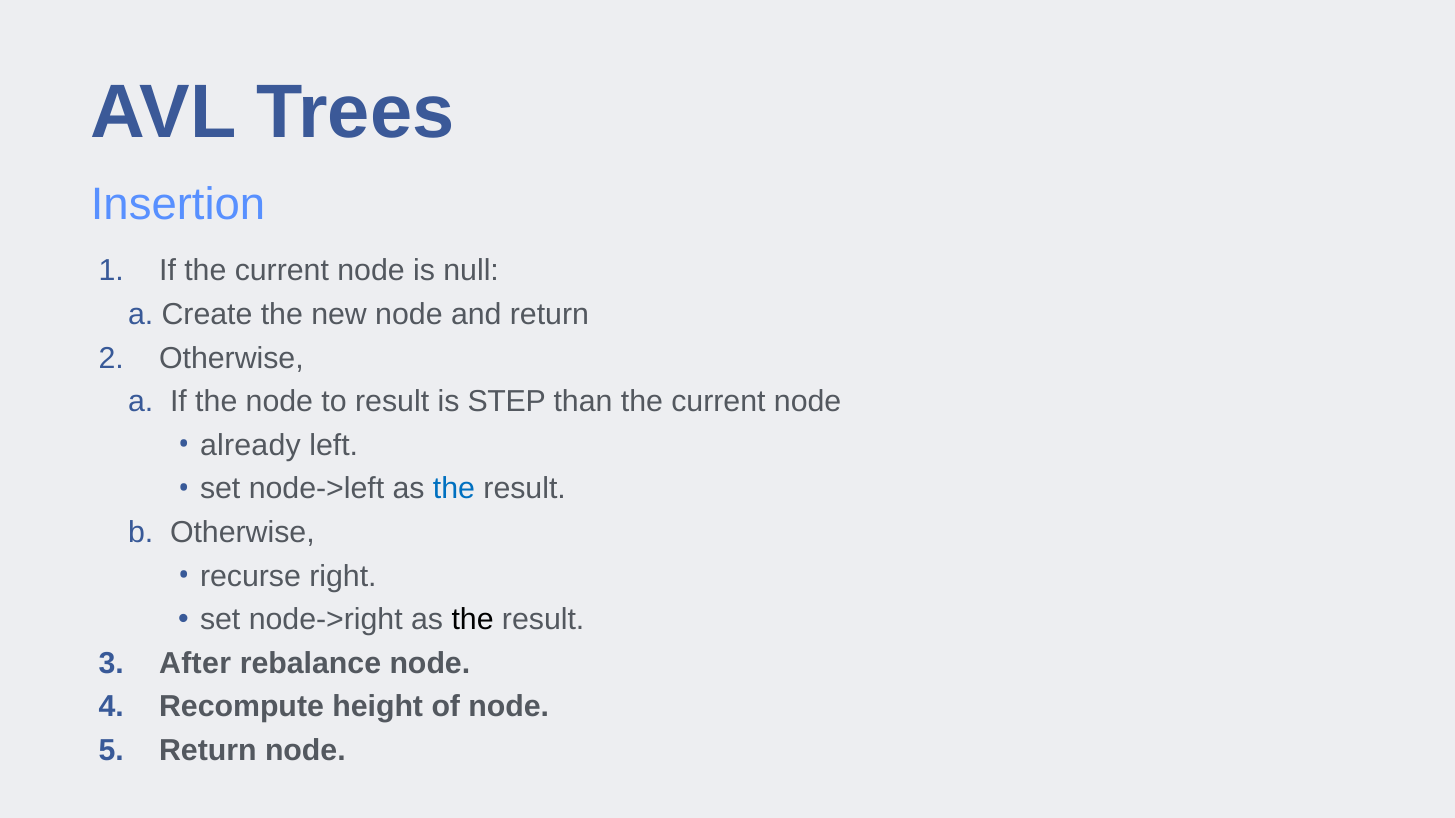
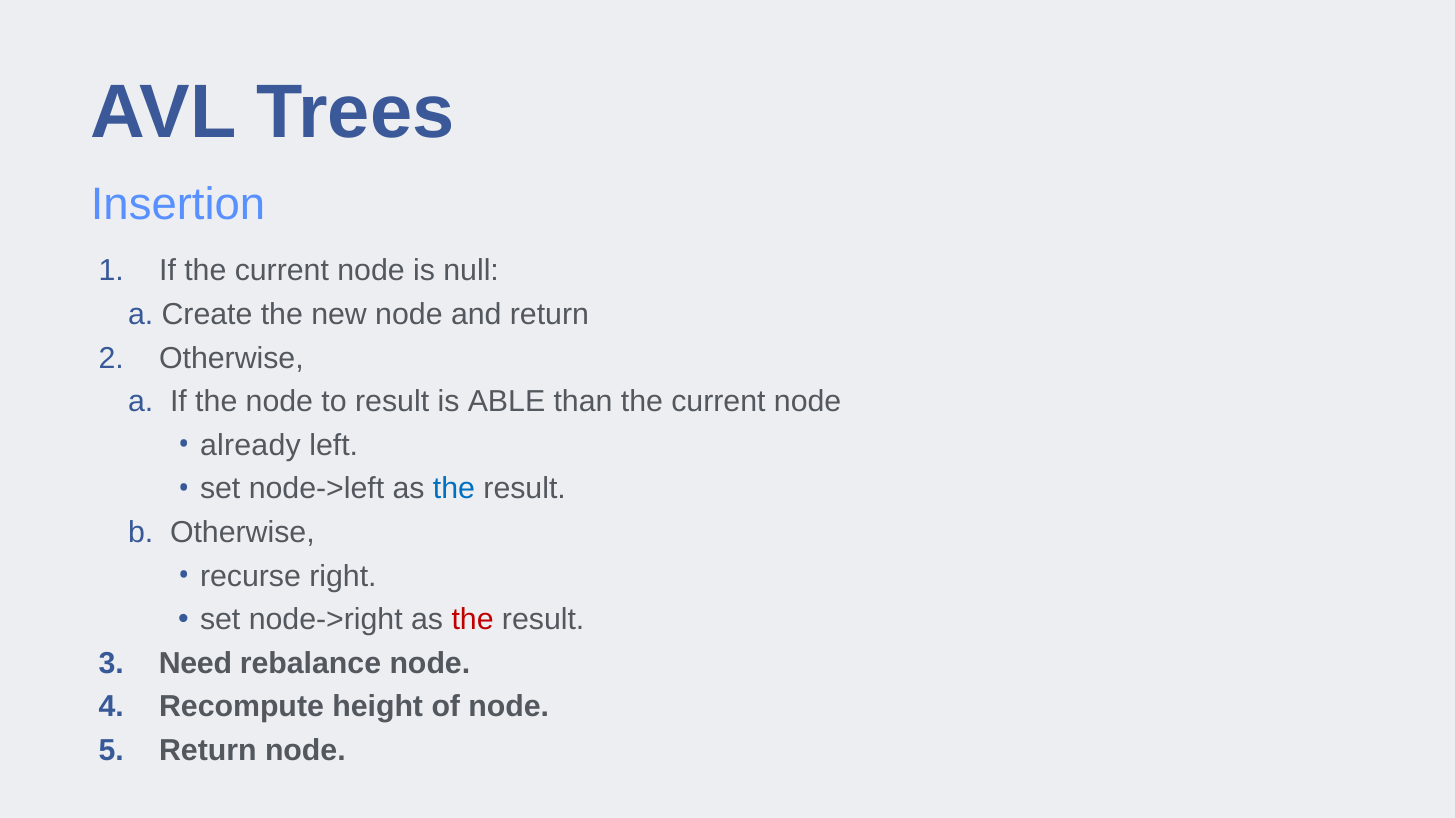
STEP: STEP -> ABLE
the at (473, 620) colour: black -> red
After: After -> Need
